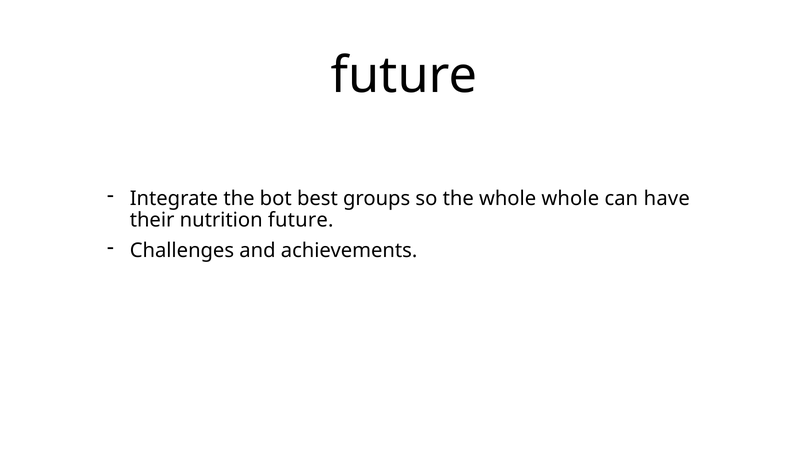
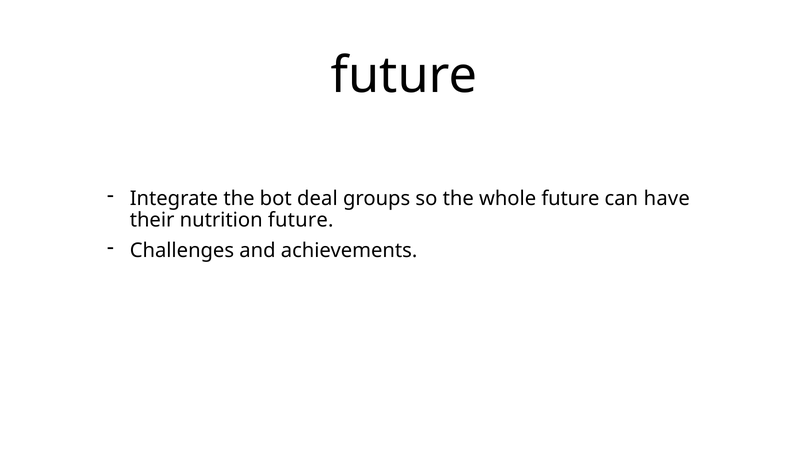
best: best -> deal
whole whole: whole -> future
